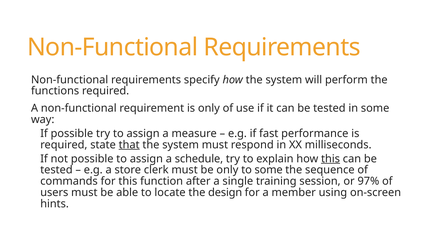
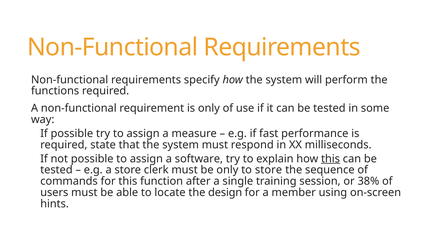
that underline: present -> none
schedule: schedule -> software
to some: some -> store
97%: 97% -> 38%
